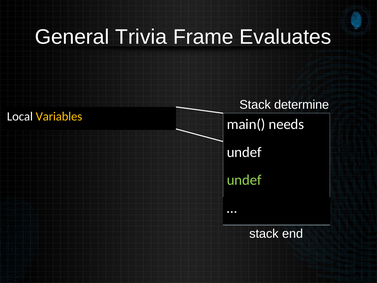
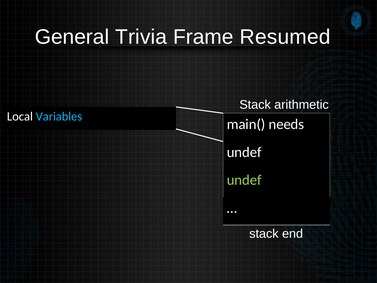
Evaluates: Evaluates -> Resumed
determine: determine -> arithmetic
Variables colour: yellow -> light blue
